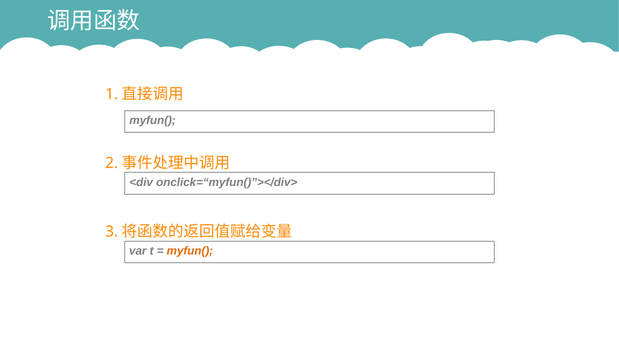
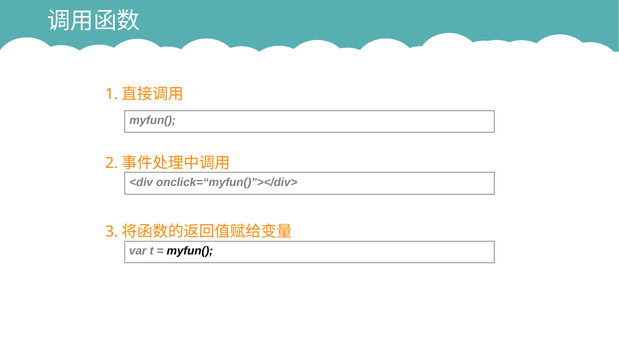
myfun( at (190, 251) colour: orange -> black
